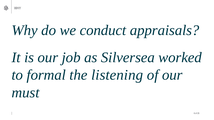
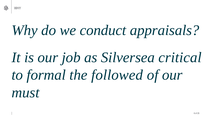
worked: worked -> critical
listening: listening -> followed
